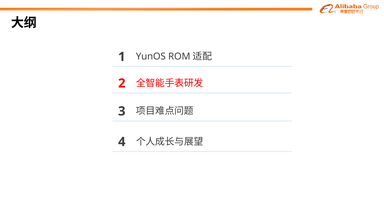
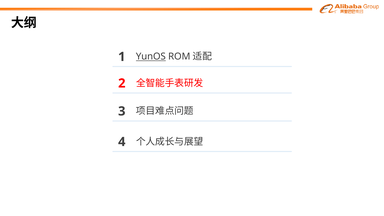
YunOS underline: none -> present
